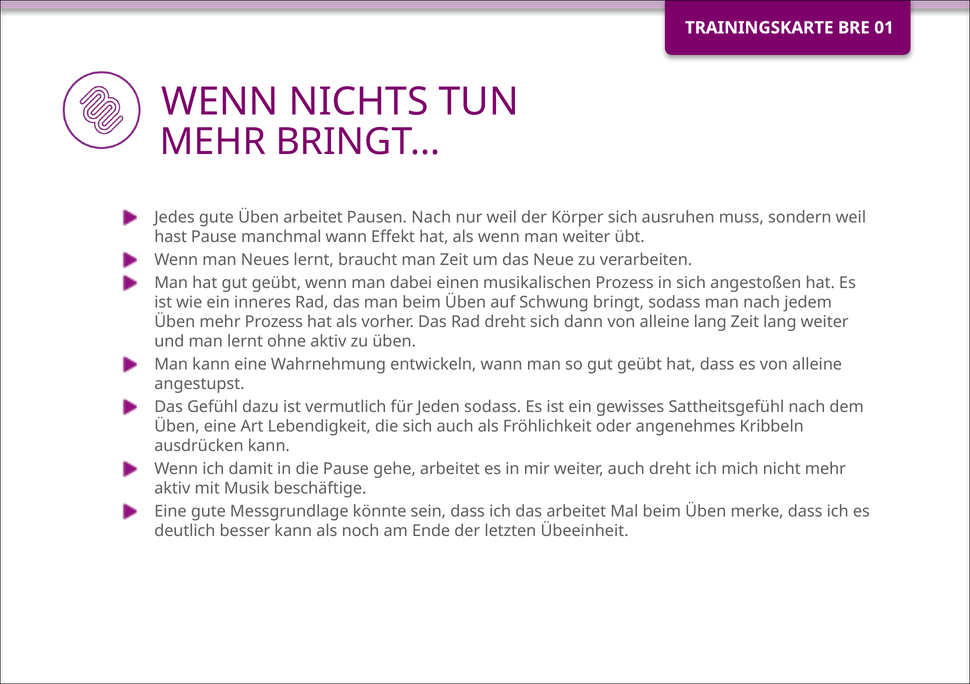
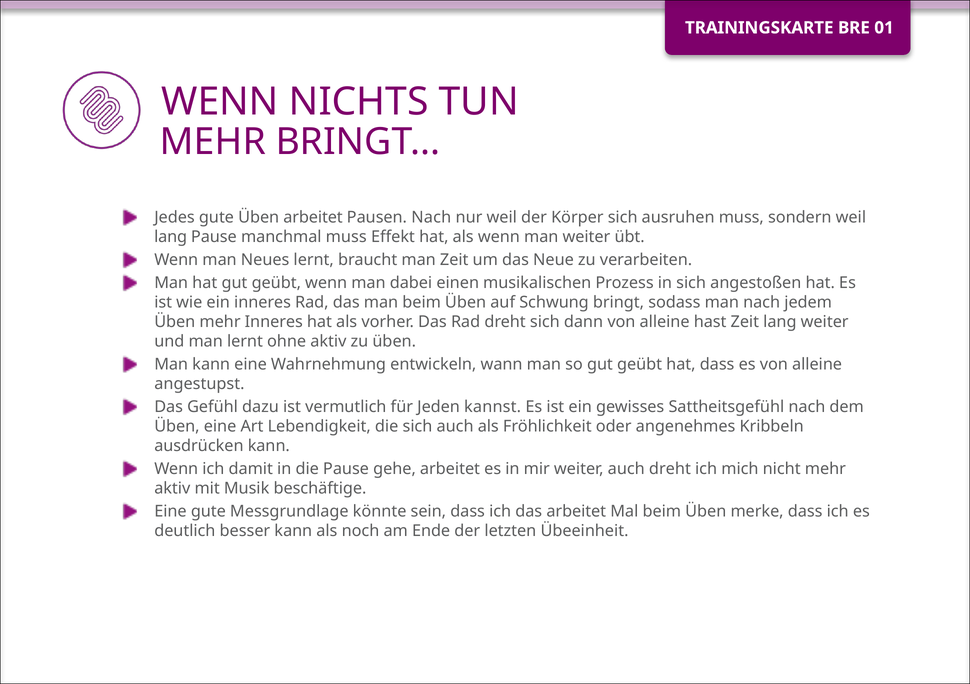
hast at (171, 237): hast -> lang
manchmal wann: wann -> muss
mehr Prozess: Prozess -> Inneres
alleine lang: lang -> hast
Jeden sodass: sodass -> kannst
